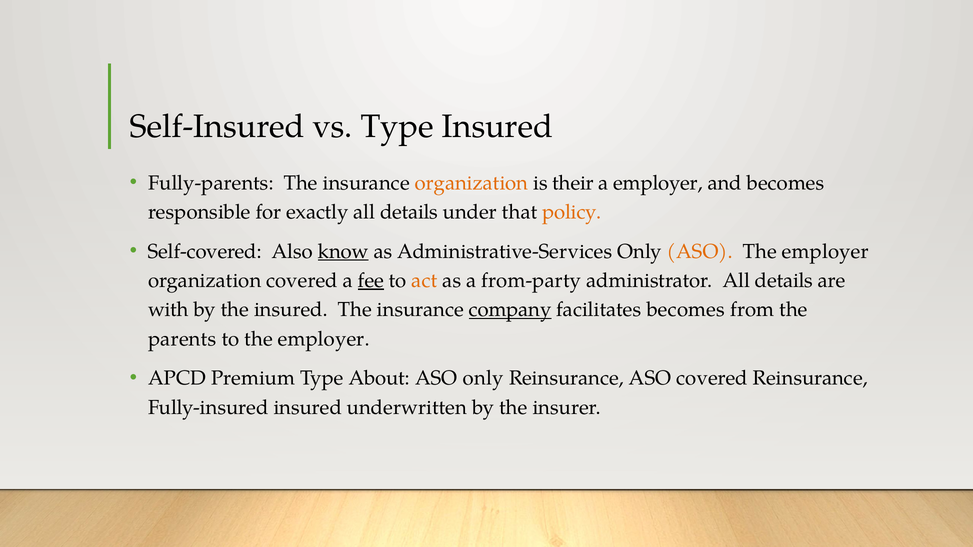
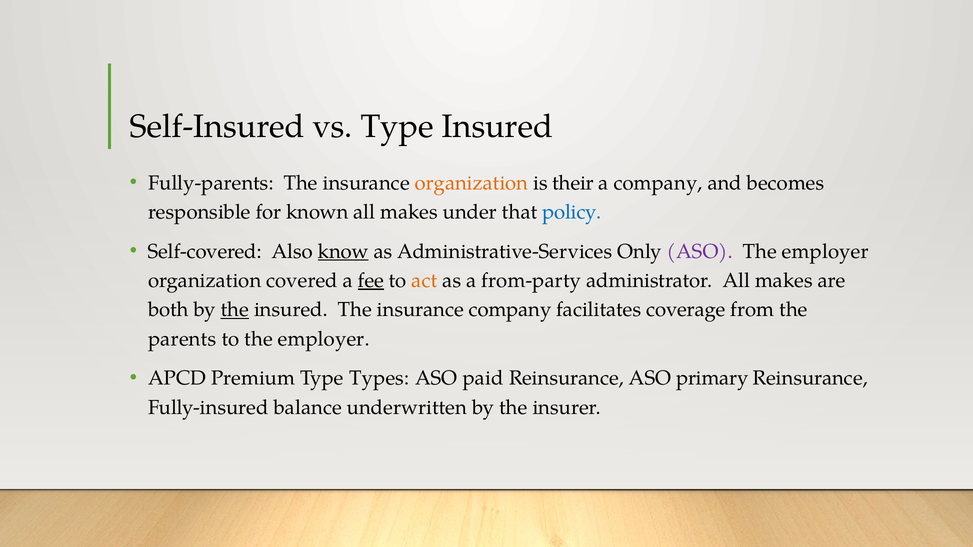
a employer: employer -> company
exactly: exactly -> known
details at (409, 212): details -> makes
policy colour: orange -> blue
ASO at (700, 251) colour: orange -> purple
administrator All details: details -> makes
with: with -> both
the at (235, 310) underline: none -> present
company at (510, 310) underline: present -> none
facilitates becomes: becomes -> coverage
About: About -> Types
ASO only: only -> paid
ASO covered: covered -> primary
Fully-insured insured: insured -> balance
